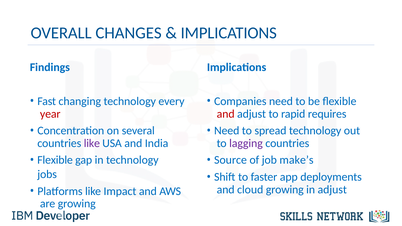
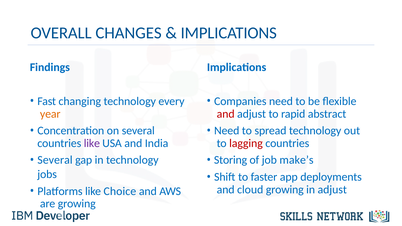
year colour: red -> orange
requires: requires -> abstract
lagging colour: purple -> red
Flexible at (55, 160): Flexible -> Several
Source: Source -> Storing
Impact: Impact -> Choice
